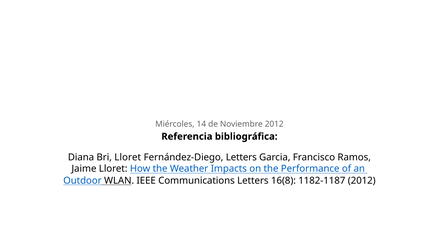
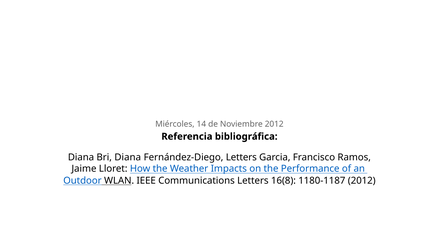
Bri Lloret: Lloret -> Diana
1182-1187: 1182-1187 -> 1180-1187
